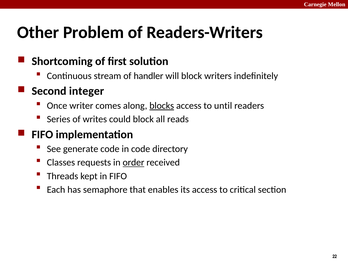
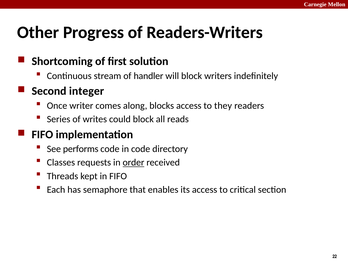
Problem: Problem -> Progress
blocks underline: present -> none
until: until -> they
generate: generate -> performs
